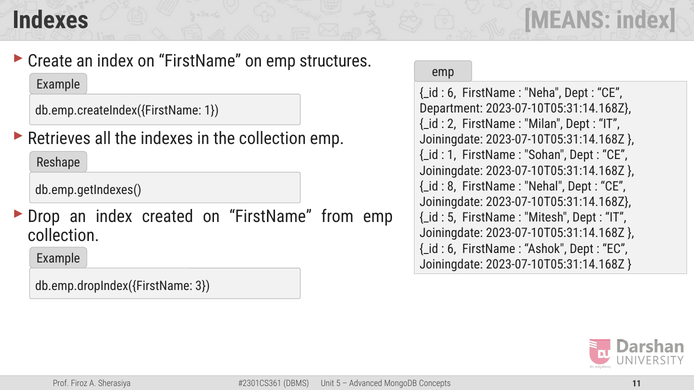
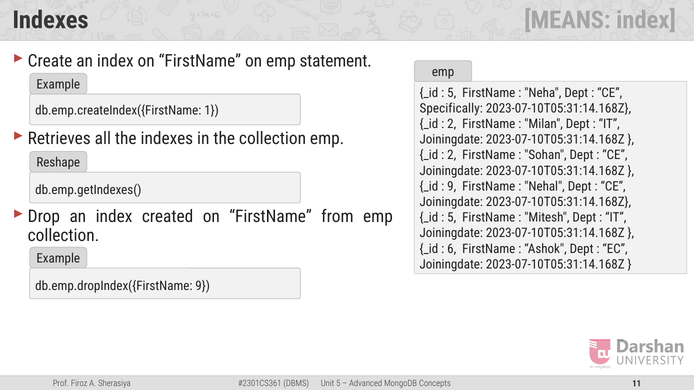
structures: structures -> statement
6 at (452, 93): 6 -> 5
Department: Department -> Specifically
1 at (452, 155): 1 -> 2
8 at (452, 187): 8 -> 9
db.emp.dropIndex({FirstName 3: 3 -> 9
